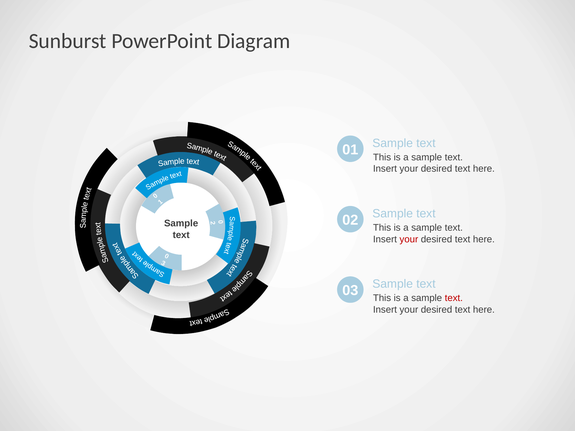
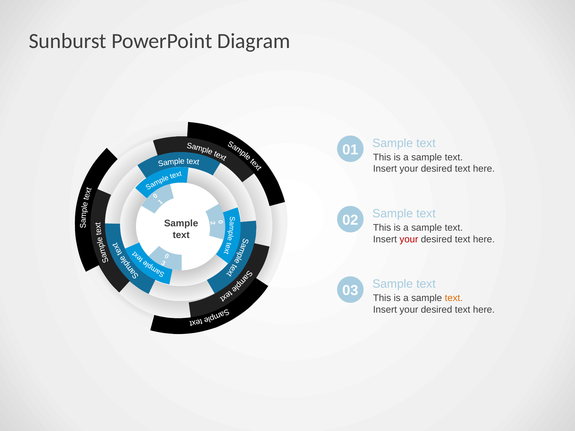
text at (454, 298) colour: red -> orange
